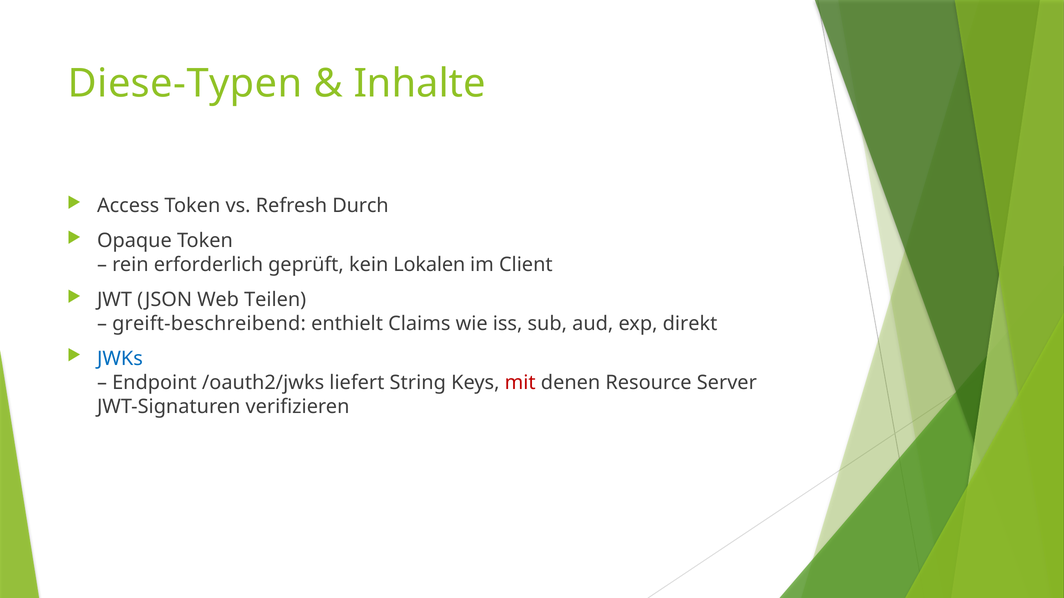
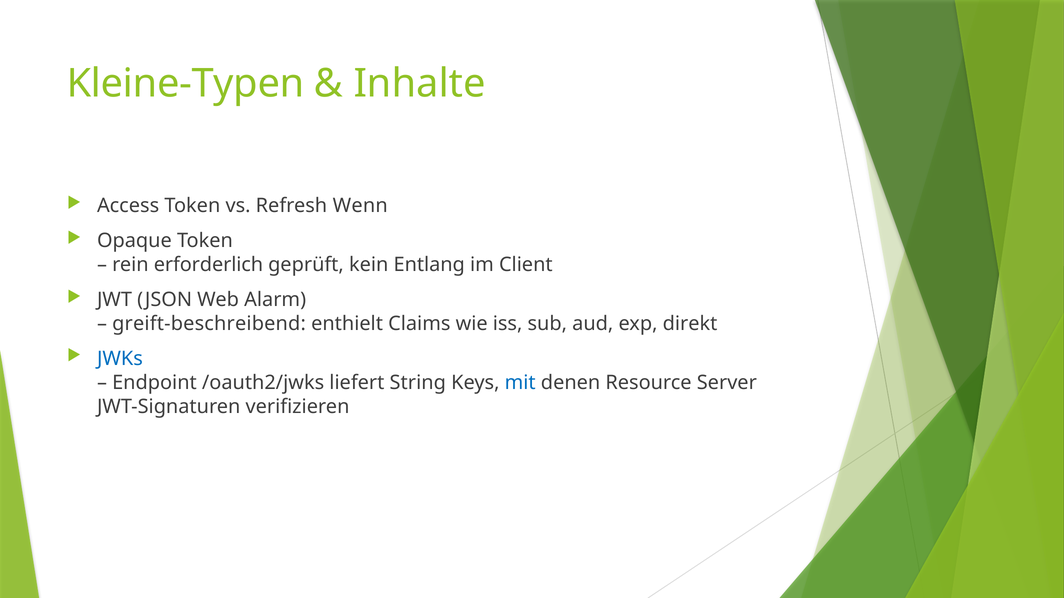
Diese-Typen: Diese-Typen -> Kleine-Typen
Durch: Durch -> Wenn
Lokalen: Lokalen -> Entlang
Teilen: Teilen -> Alarm
mit colour: red -> blue
